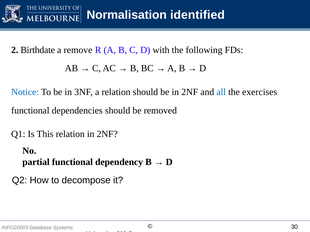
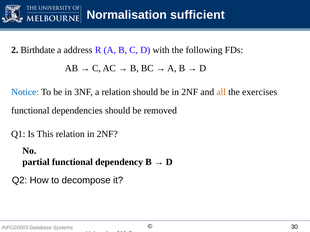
identified: identified -> sufficient
remove: remove -> address
all colour: blue -> orange
